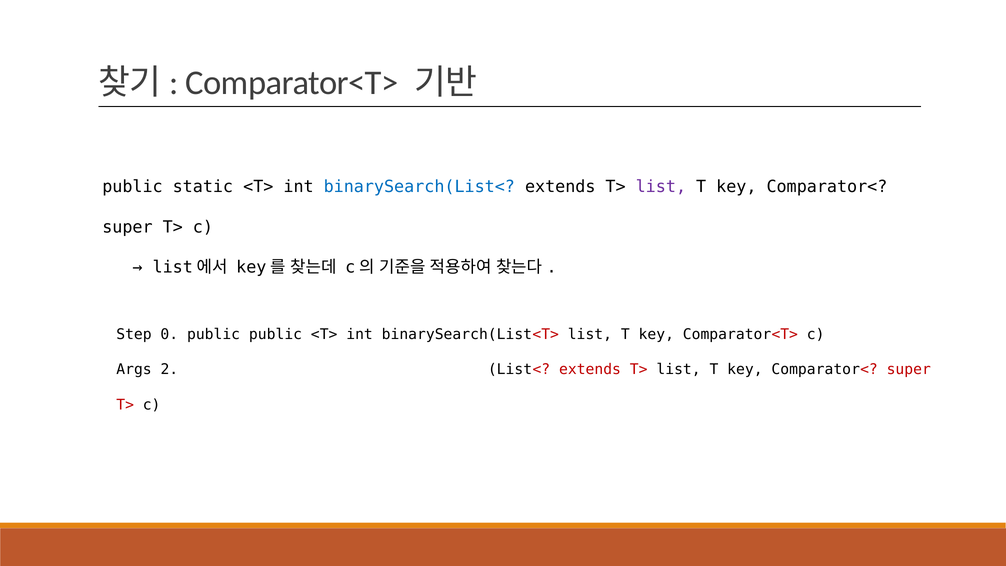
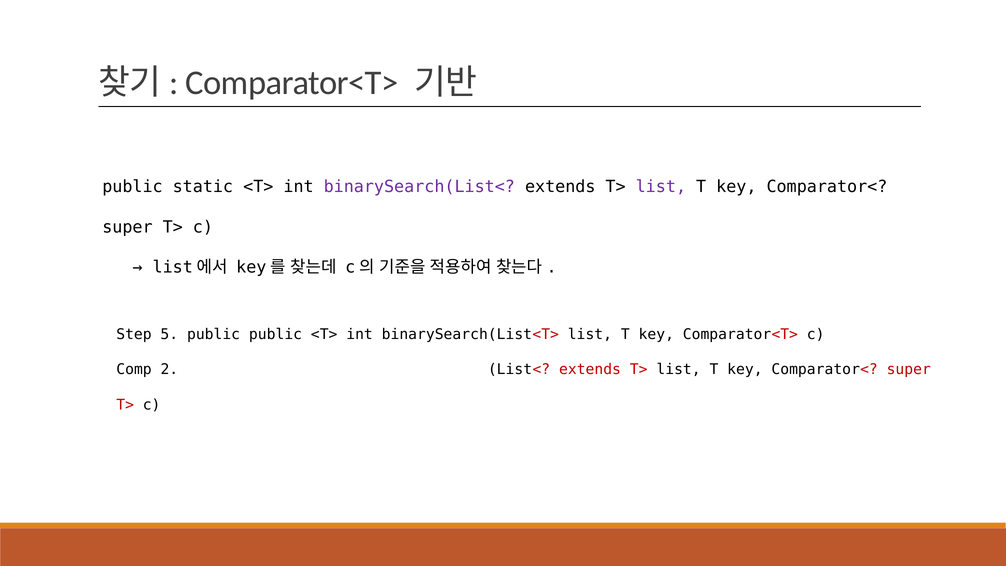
binarySearch(List< colour: blue -> purple
0: 0 -> 5
Args: Args -> Comp
